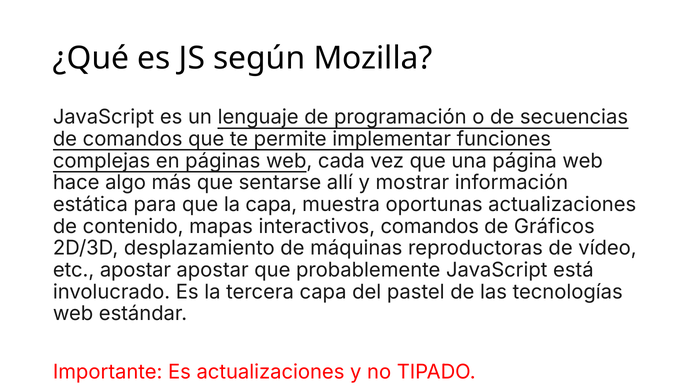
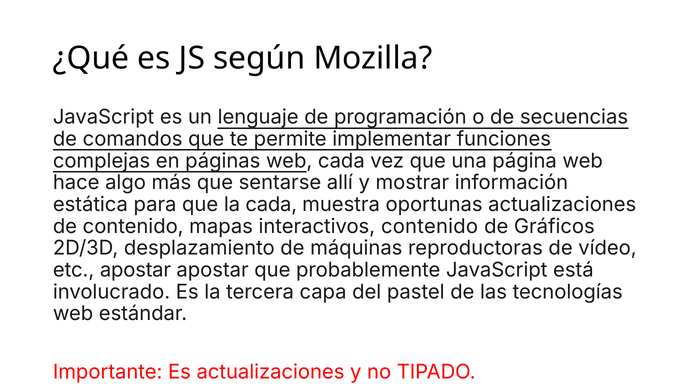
la capa: capa -> cada
interactivos comandos: comandos -> contenido
